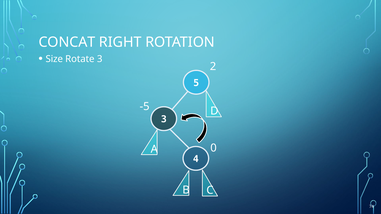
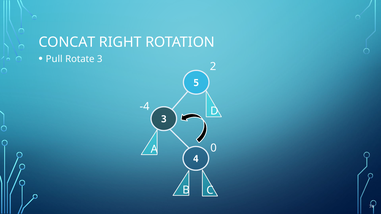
Size: Size -> Pull
-5: -5 -> -4
